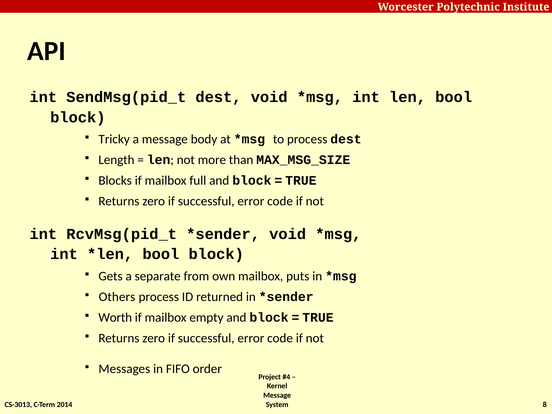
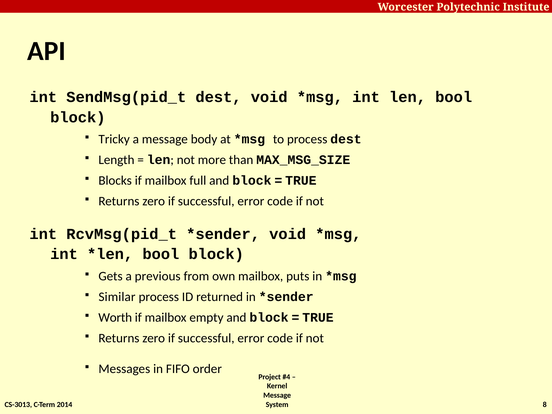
separate: separate -> previous
Others: Others -> Similar
